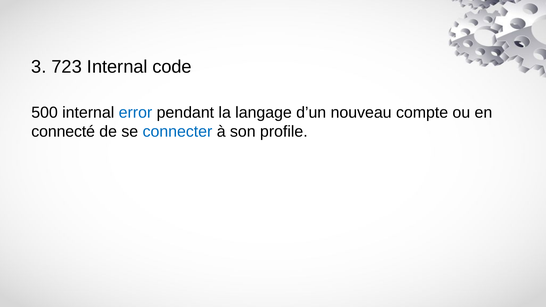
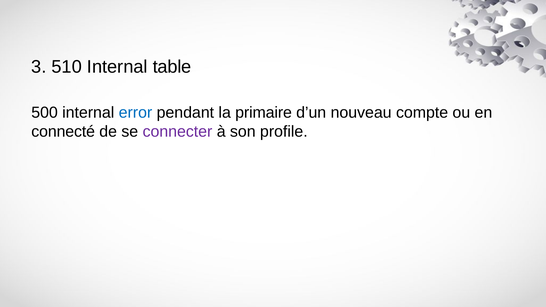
723: 723 -> 510
code: code -> table
langage: langage -> primaire
connecter colour: blue -> purple
